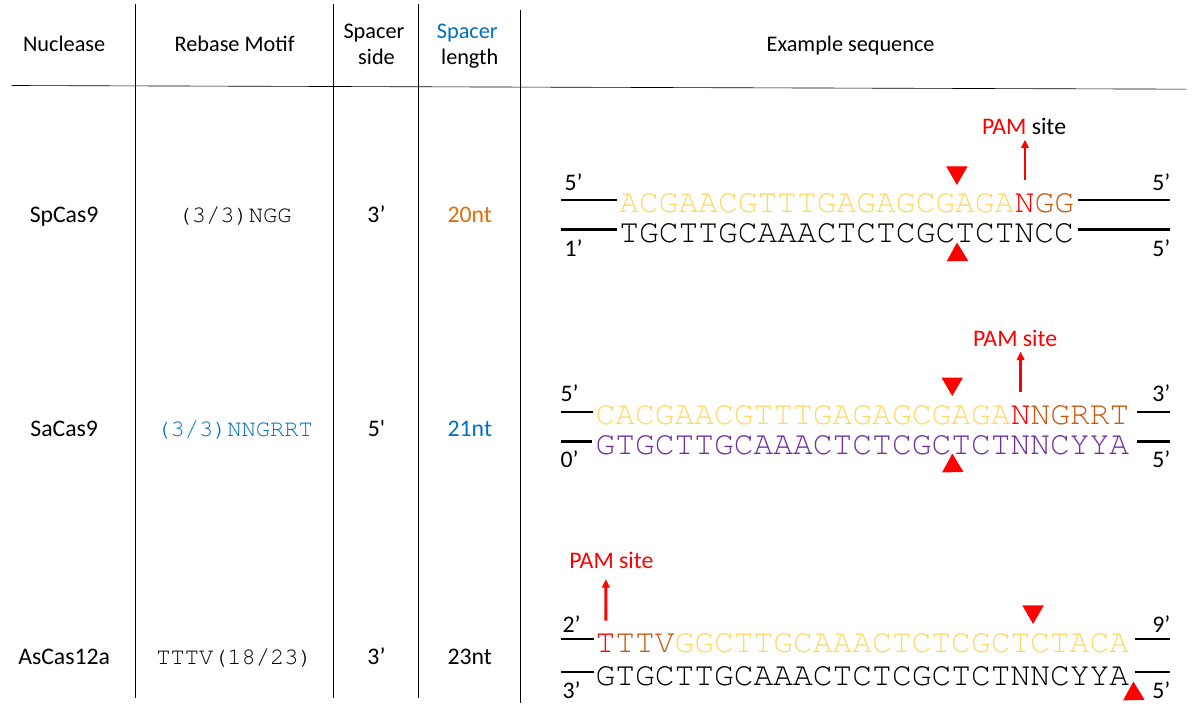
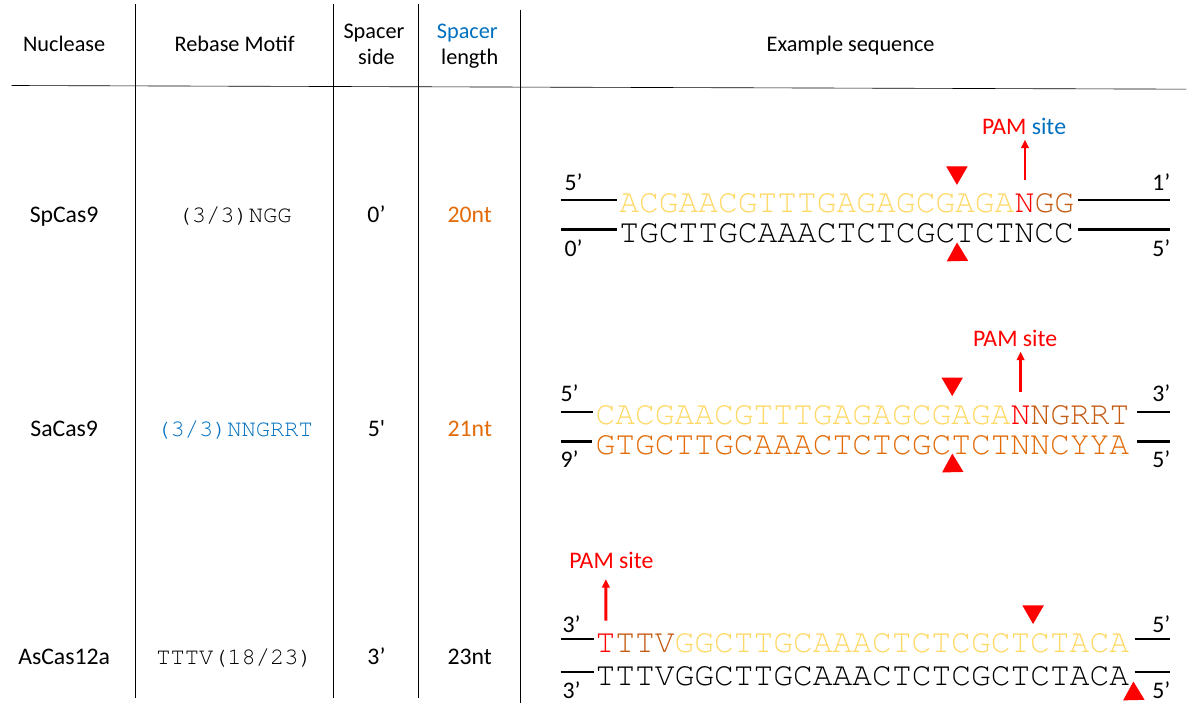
site at (1049, 127) colour: black -> blue
5 at (1161, 182): 5 -> 1
3 at (376, 214): 3 -> 0
1 at (574, 248): 1 -> 0
21nt colour: blue -> orange
GTGCTTGCAAACTCTCGCTCTNNCYYA at (862, 443) colour: purple -> orange
0: 0 -> 9
2 at (572, 624): 2 -> 3
9 at (1161, 624): 9 -> 5
GTGCTTGCAAACTCTCGCTCTNNCYYA at (862, 674): GTGCTTGCAAACTCTCGCTCTNNCYYA -> TTTVGGCTTGCAAACTCTCGCTCTACA
